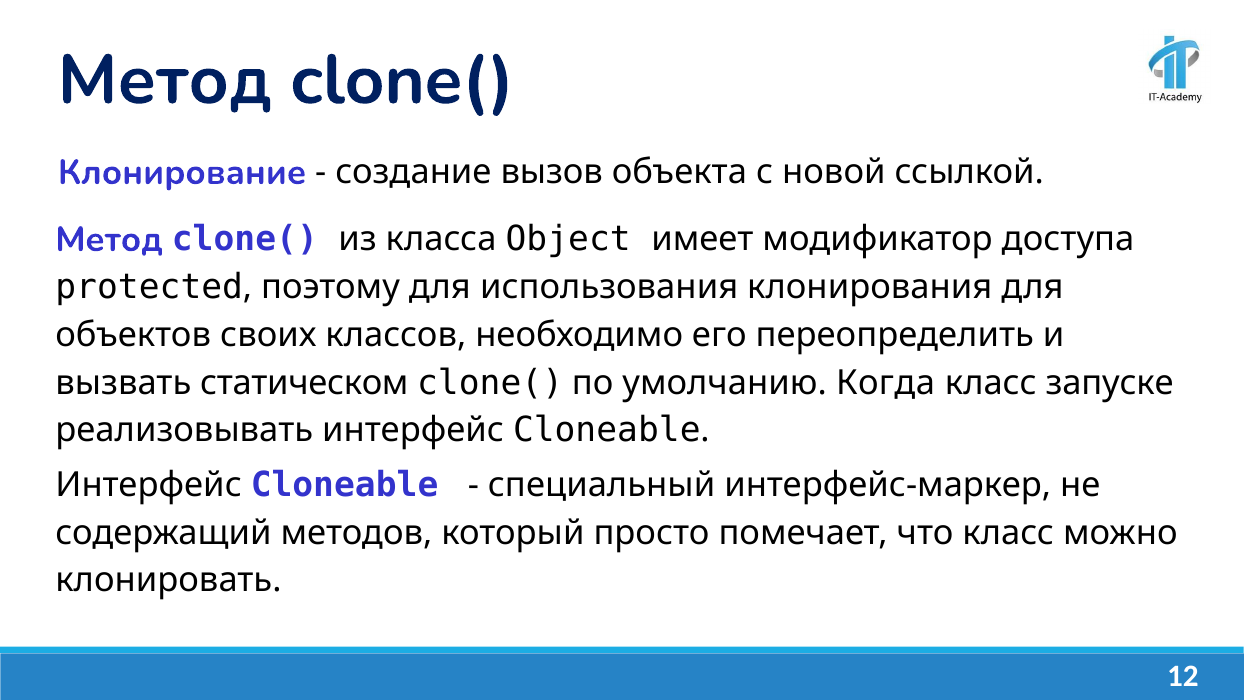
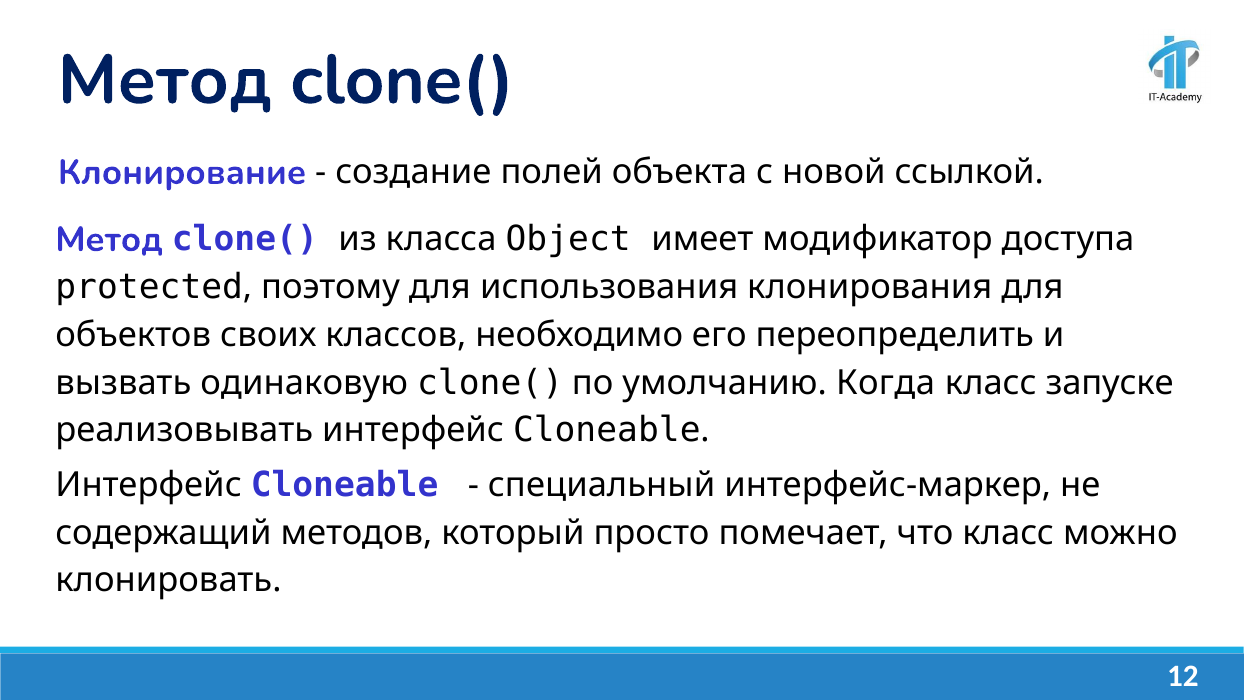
вызов: вызов -> полей
статическом: статическом -> одинаковую
